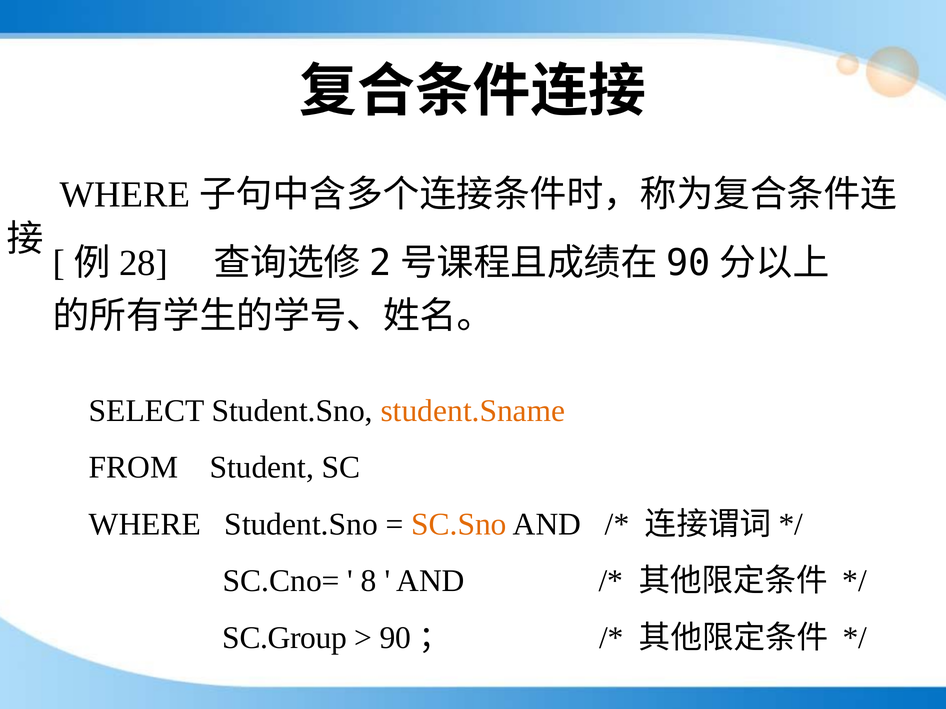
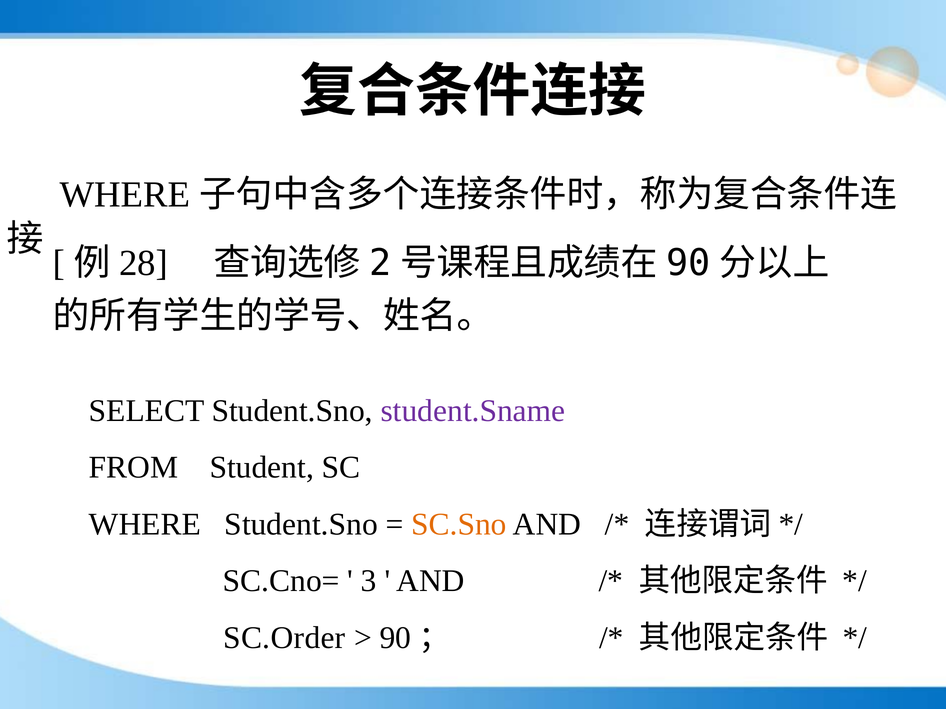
student.Sname colour: orange -> purple
8: 8 -> 3
SC.Group: SC.Group -> SC.Order
